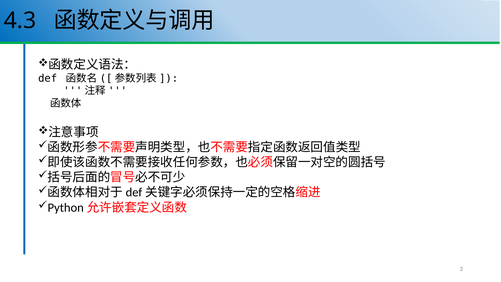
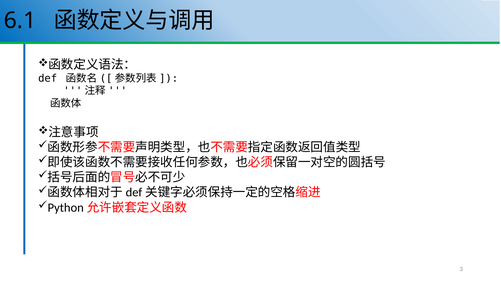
4.3: 4.3 -> 6.1
